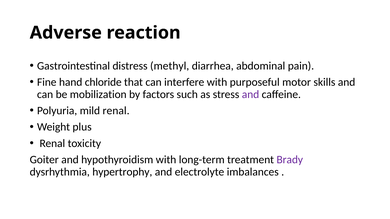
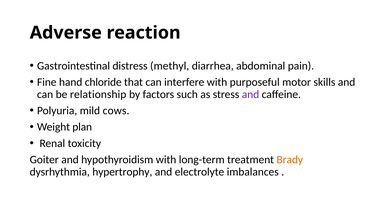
mobilization: mobilization -> relationship
mild renal: renal -> cows
plus: plus -> plan
Brady colour: purple -> orange
